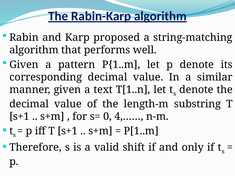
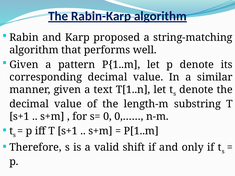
4,……: 4,…… -> 0,……
